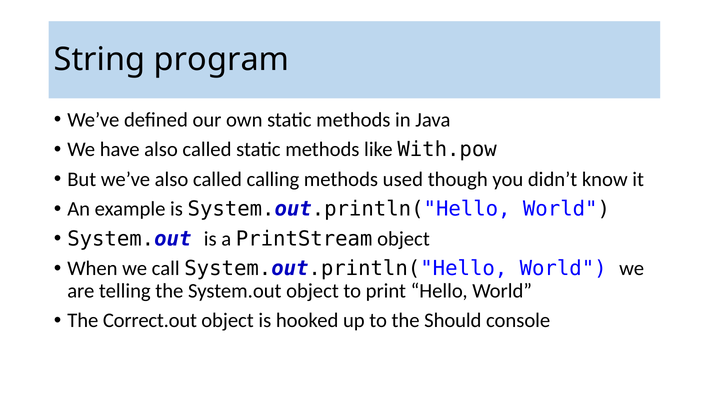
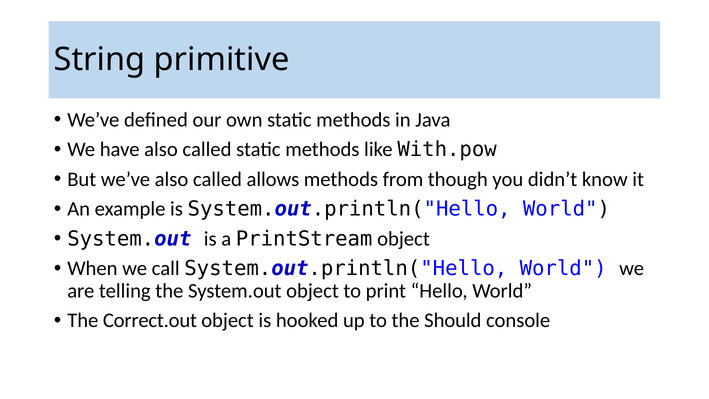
program: program -> primitive
calling: calling -> allows
used: used -> from
